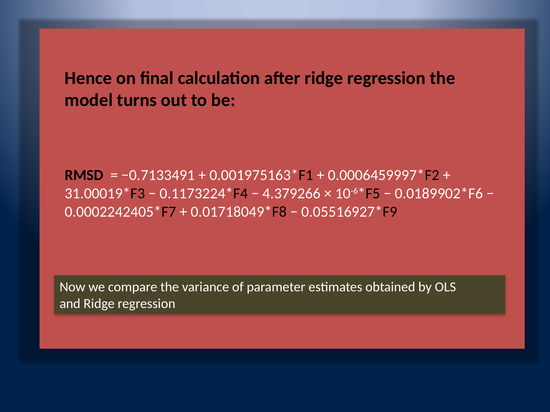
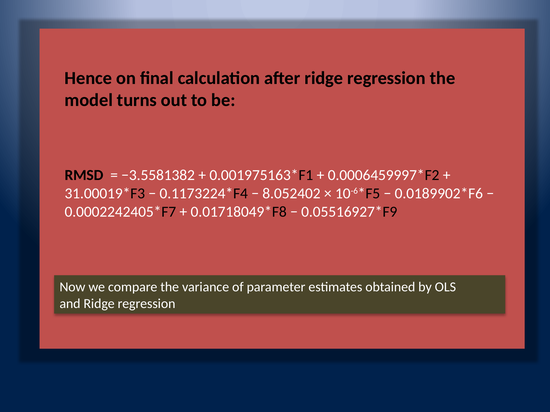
−0.7133491: −0.7133491 -> −3.5581382
4.379266: 4.379266 -> 8.052402
